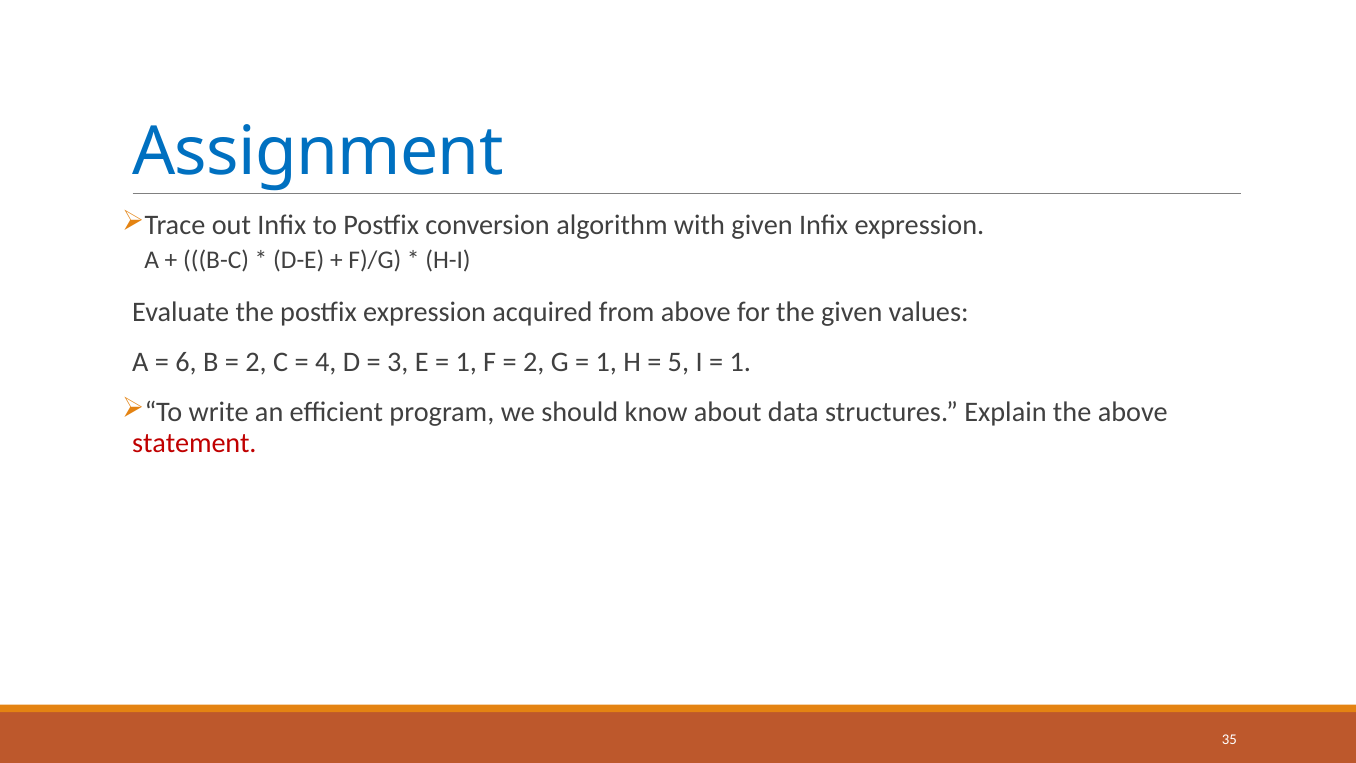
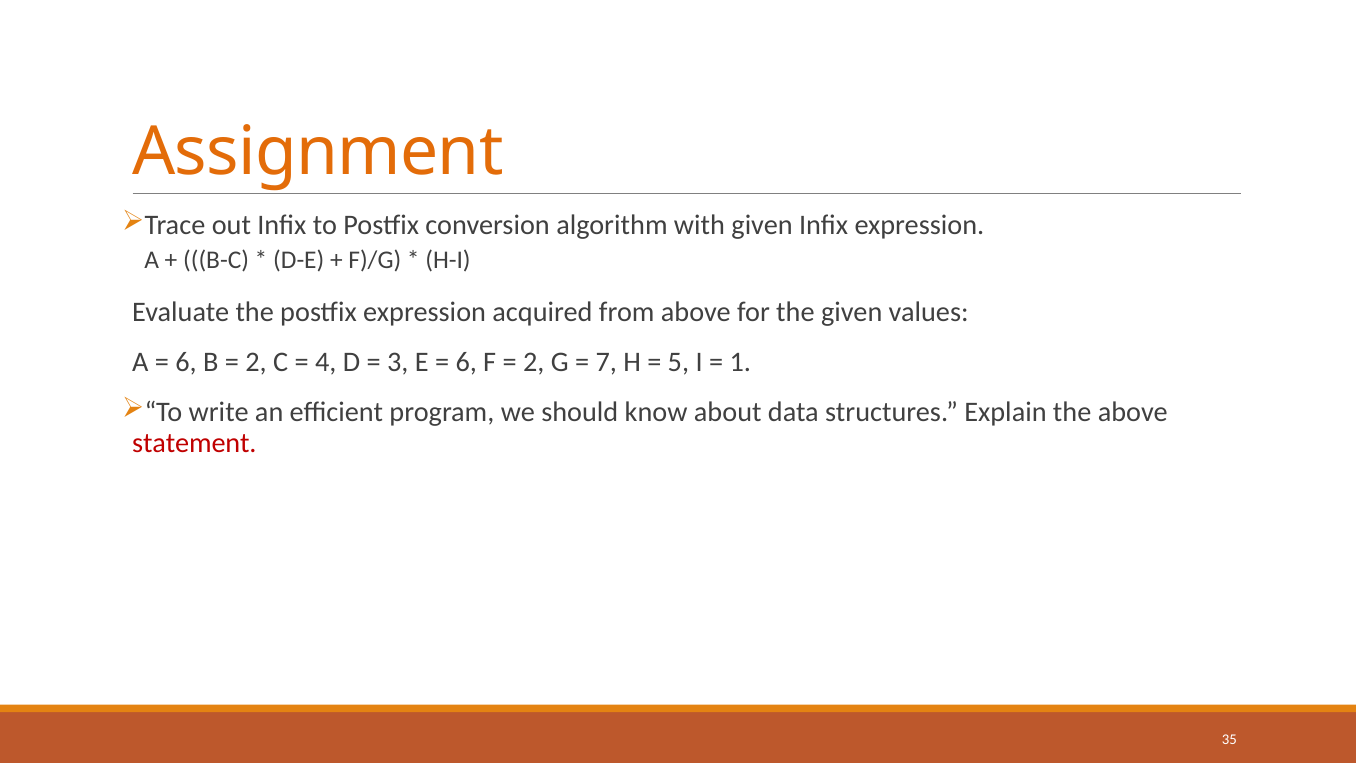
Assignment colour: blue -> orange
1 at (466, 362): 1 -> 6
1 at (606, 362): 1 -> 7
